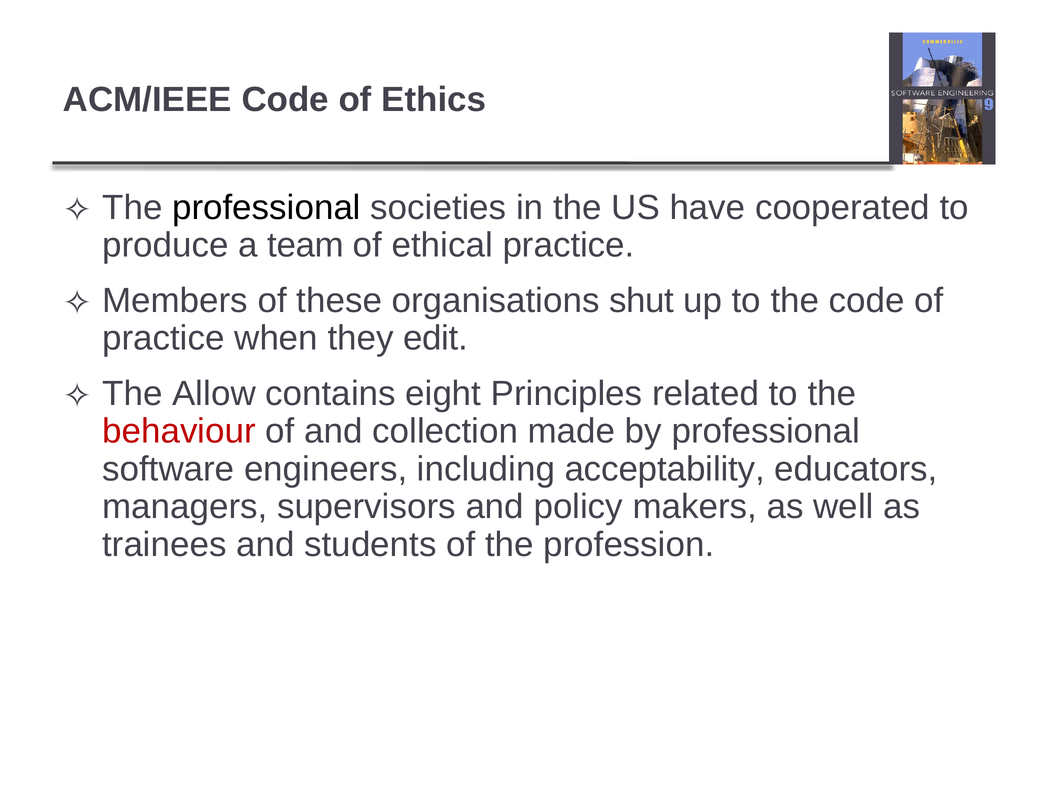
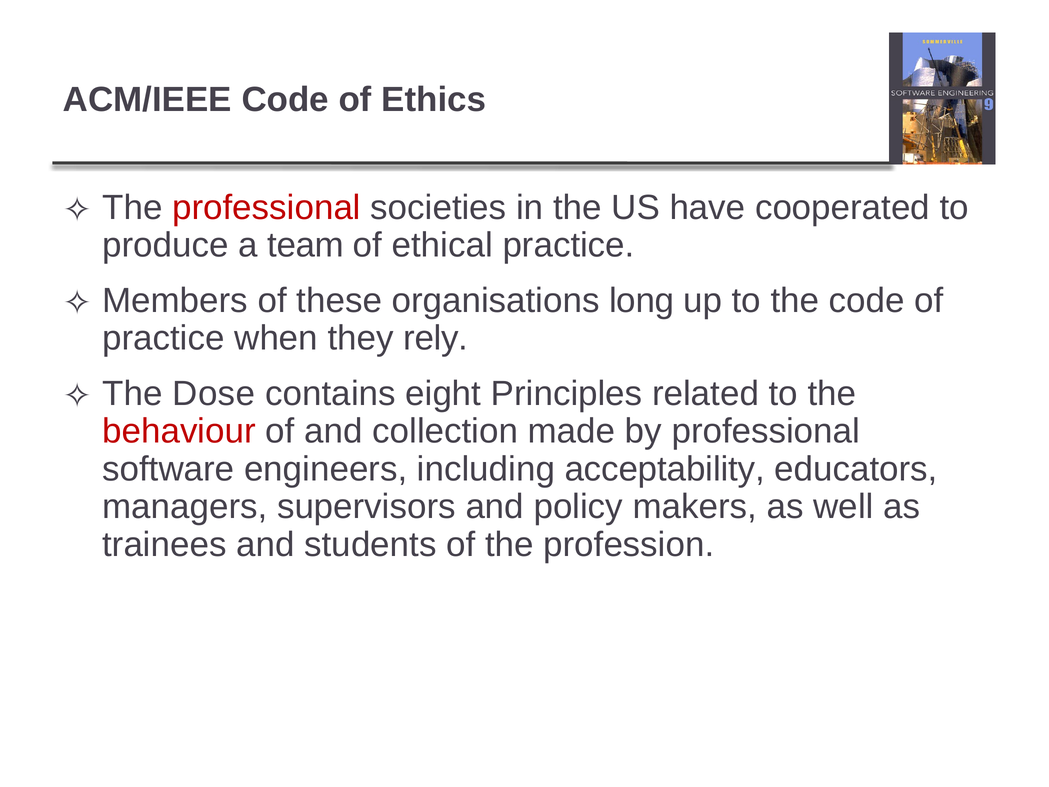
professional at (266, 208) colour: black -> red
shut: shut -> long
edit: edit -> rely
Allow: Allow -> Dose
